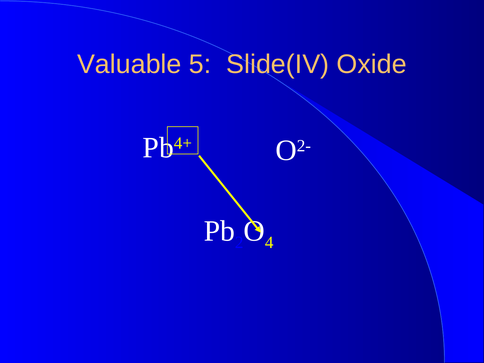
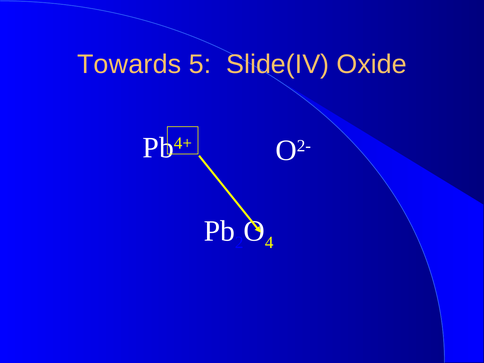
Valuable: Valuable -> Towards
